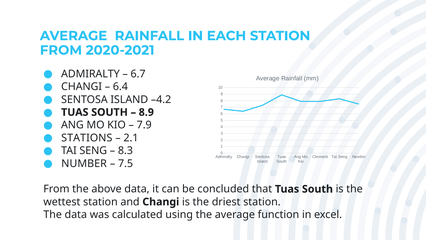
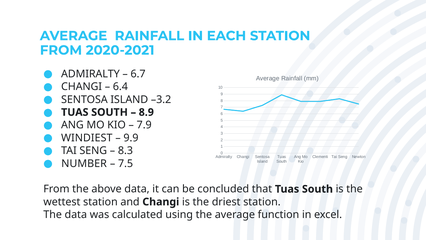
–4.2: –4.2 -> –3.2
STATIONS: STATIONS -> WINDIEST
2.1: 2.1 -> 9.9
